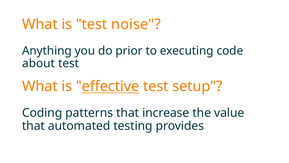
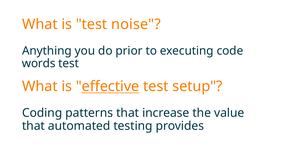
about: about -> words
